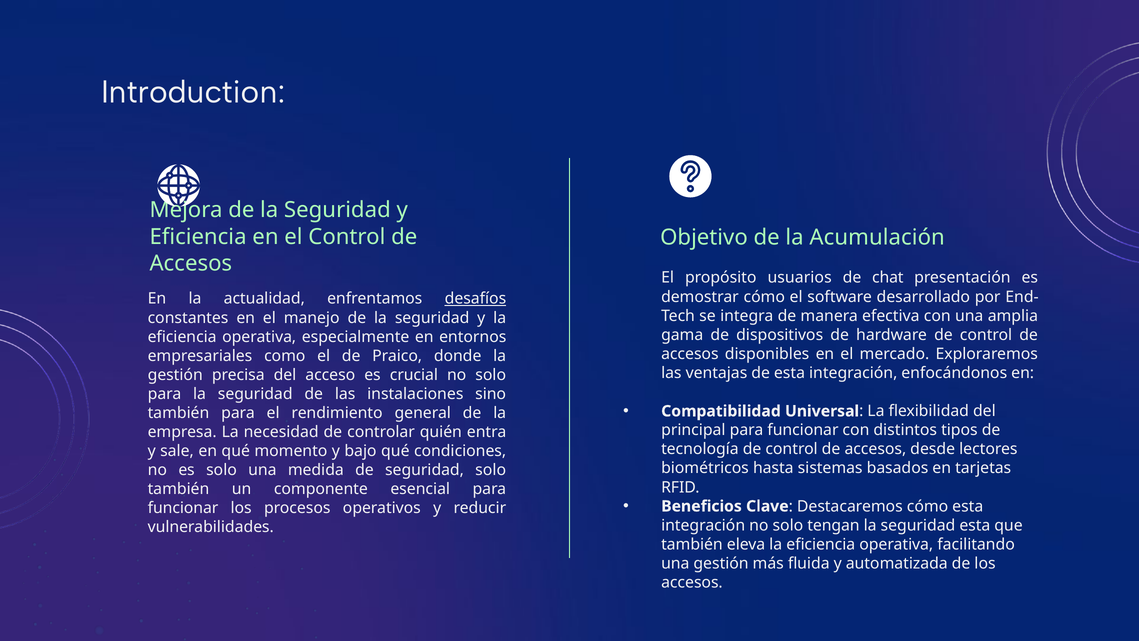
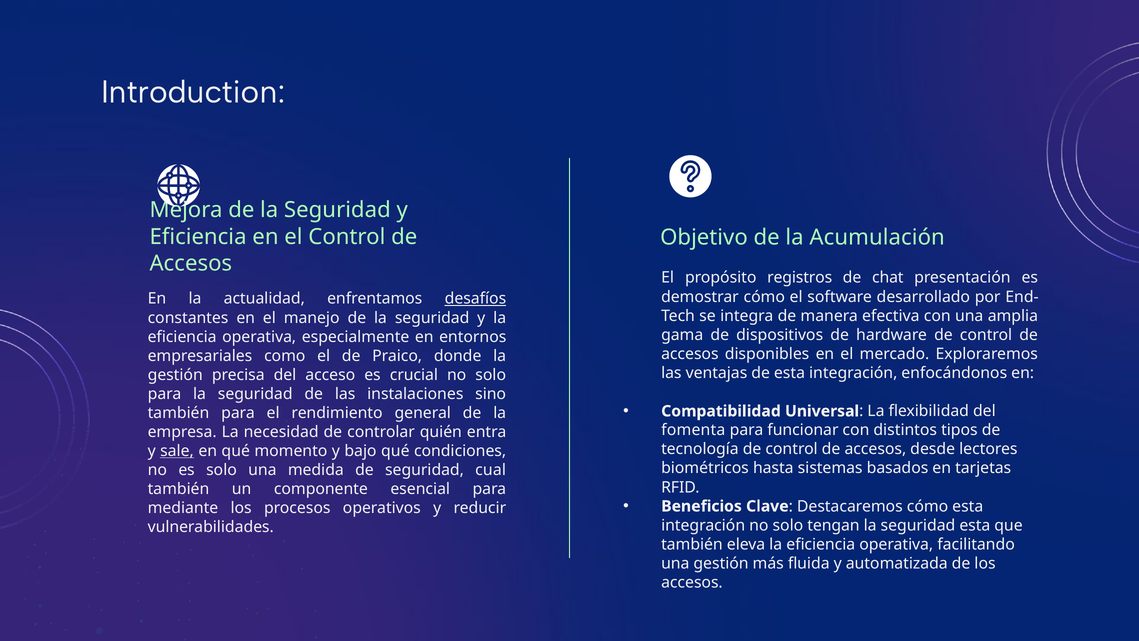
usuarios: usuarios -> registros
principal: principal -> fomenta
sale underline: none -> present
seguridad solo: solo -> cual
funcionar at (183, 508): funcionar -> mediante
